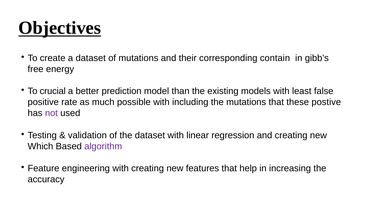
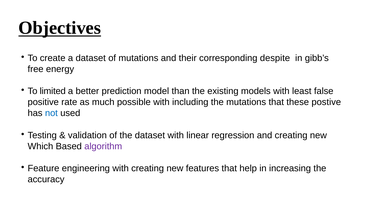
contain: contain -> despite
crucial: crucial -> limited
not colour: purple -> blue
